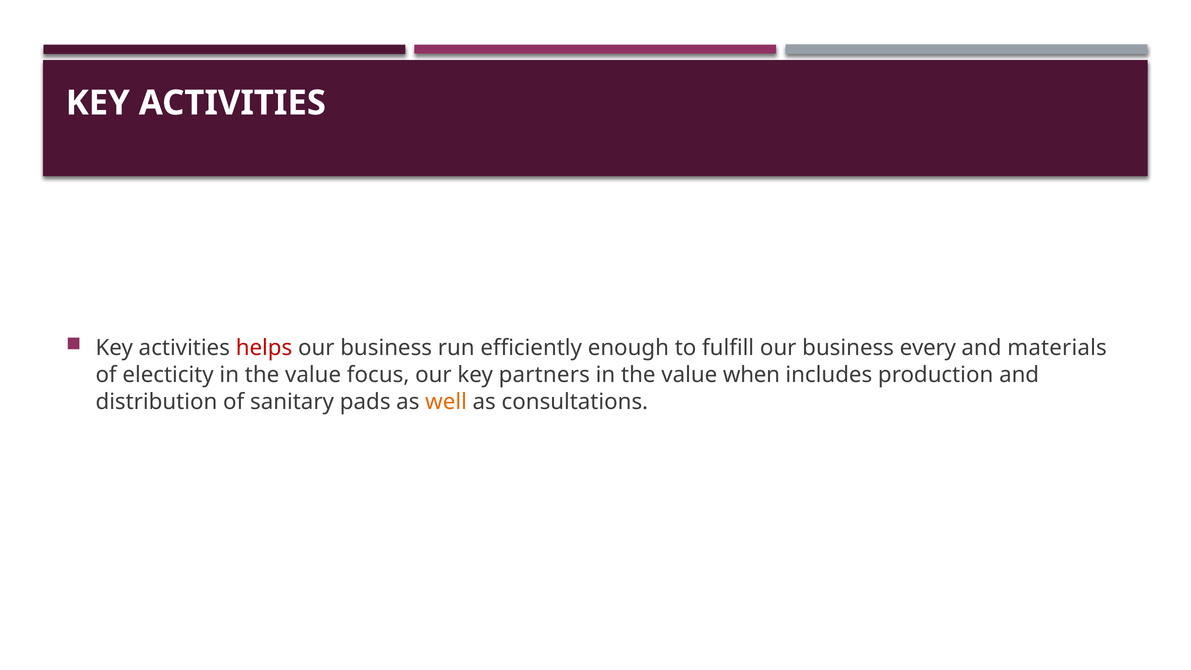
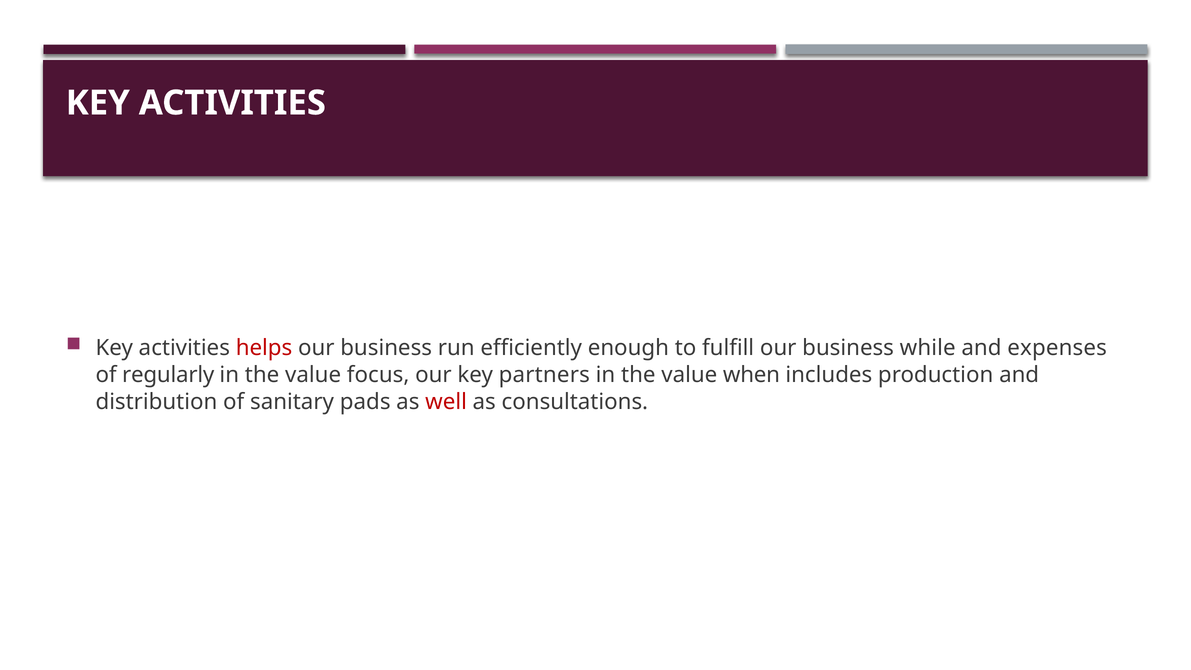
every: every -> while
materials: materials -> expenses
electicity: electicity -> regularly
well colour: orange -> red
